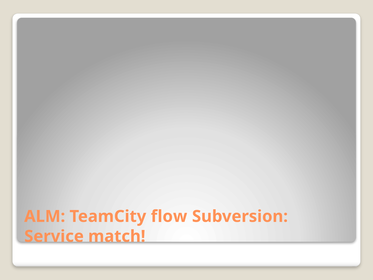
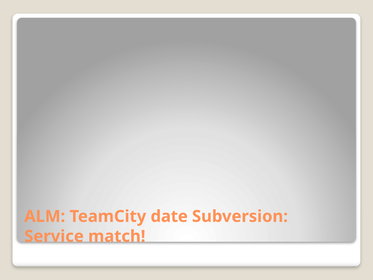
flow: flow -> date
